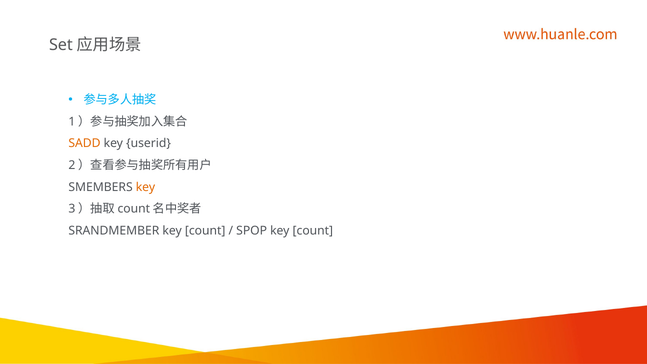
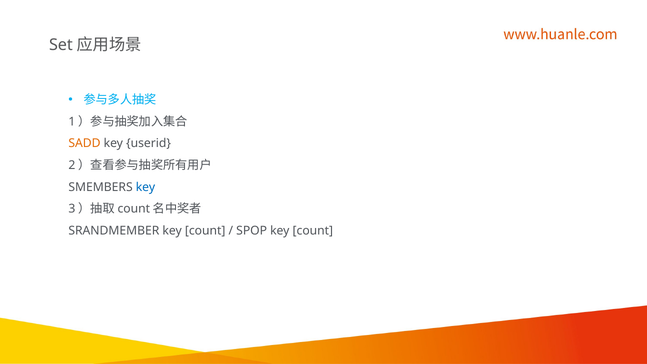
key at (145, 187) colour: orange -> blue
